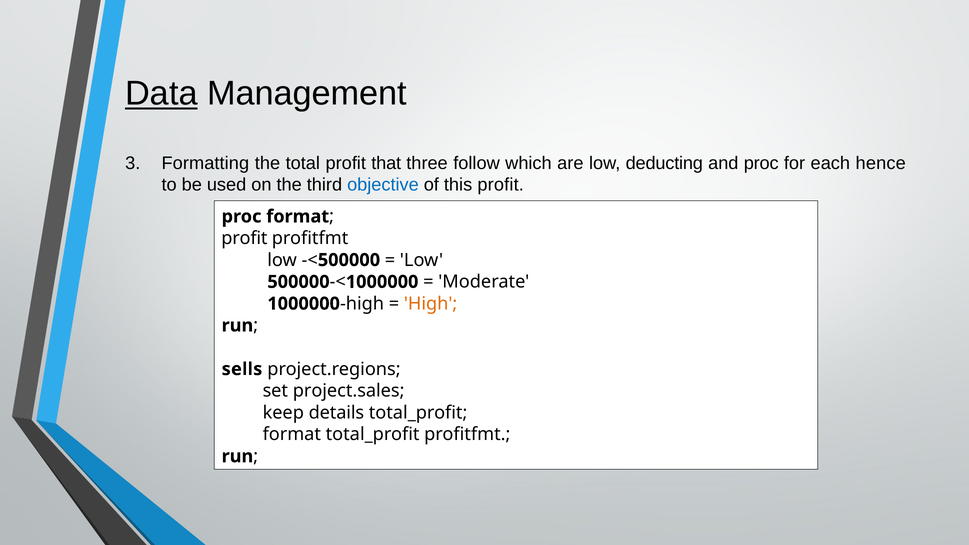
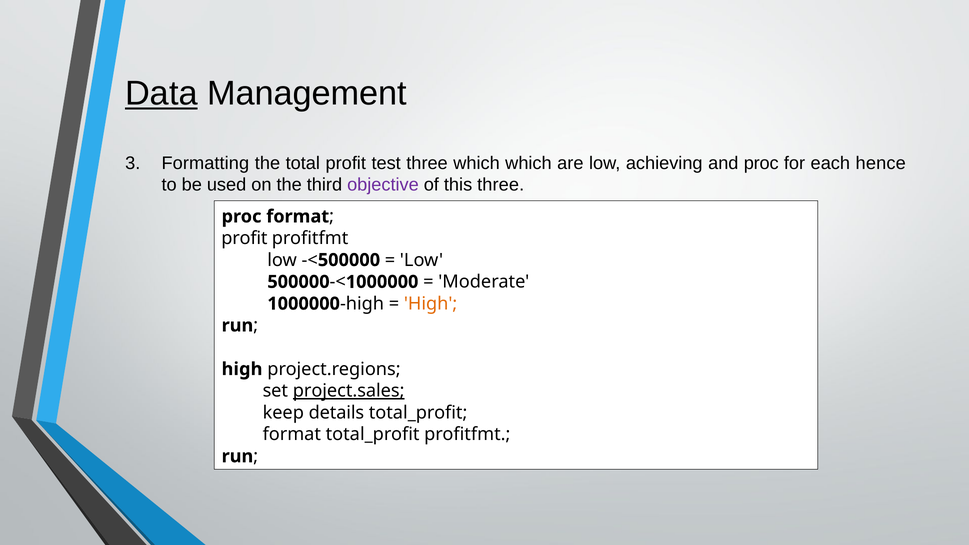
that: that -> test
three follow: follow -> which
deducting: deducting -> achieving
objective colour: blue -> purple
this profit: profit -> three
sells at (242, 369): sells -> high
project.sales underline: none -> present
